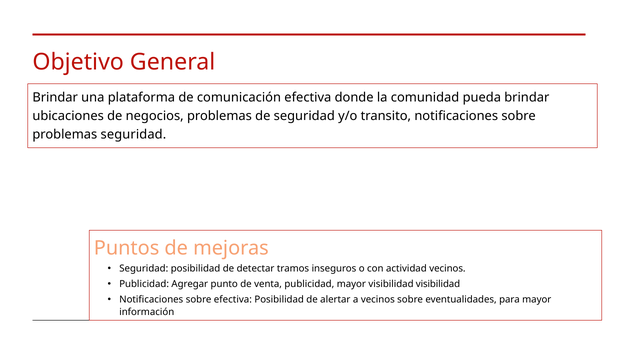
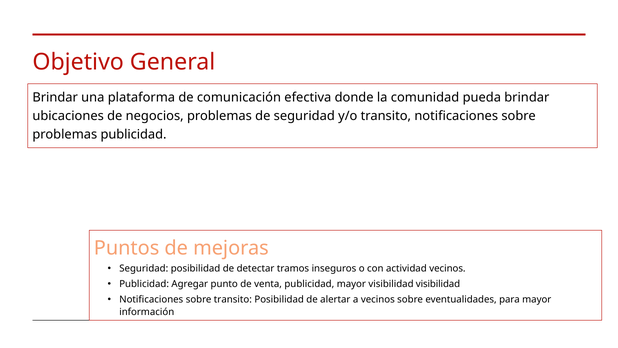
problemas seguridad: seguridad -> publicidad
sobre efectiva: efectiva -> transito
